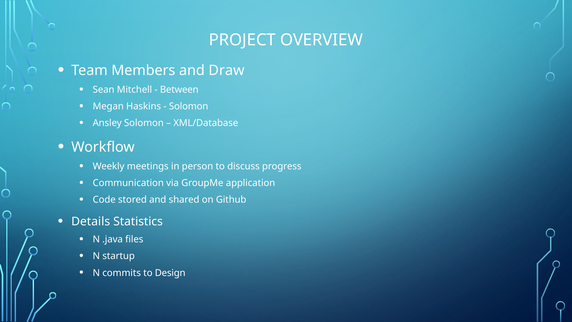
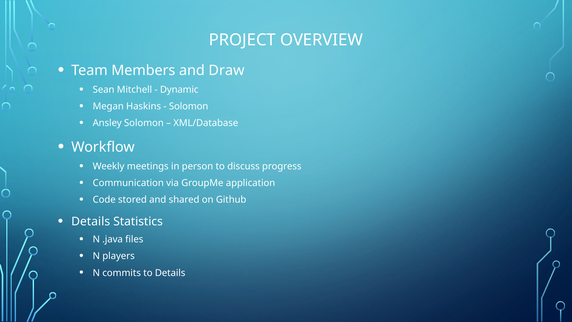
Between: Between -> Dynamic
startup: startup -> players
to Design: Design -> Details
